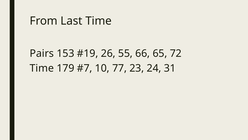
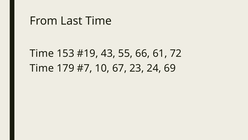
Pairs at (42, 53): Pairs -> Time
26: 26 -> 43
65: 65 -> 61
77: 77 -> 67
31: 31 -> 69
